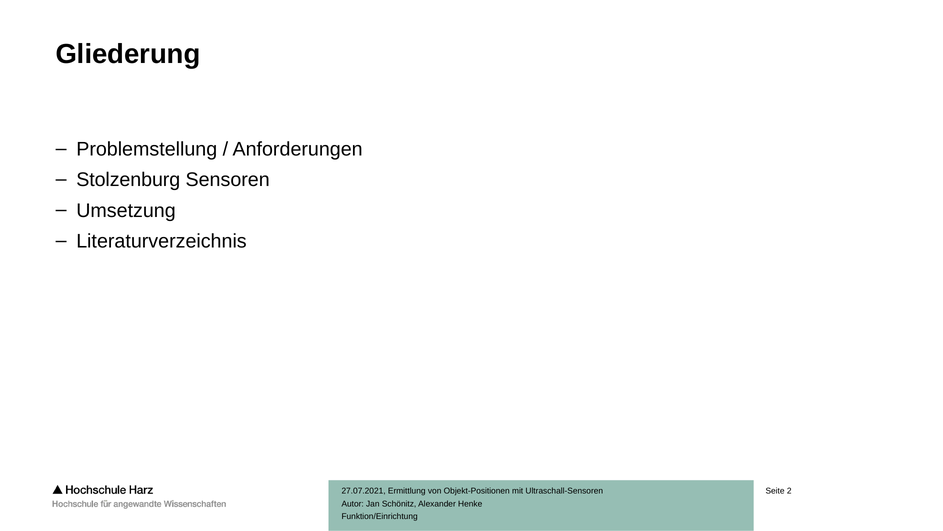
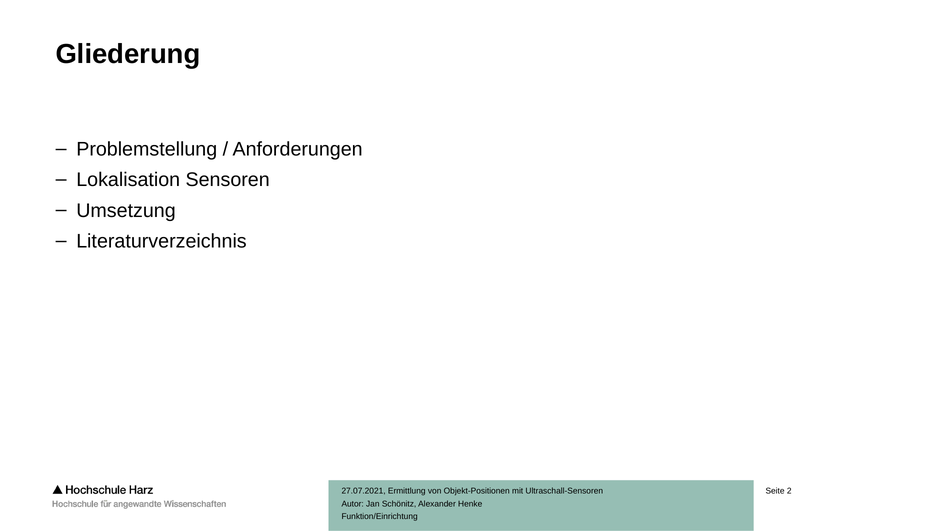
Stolzenburg: Stolzenburg -> Lokalisation
